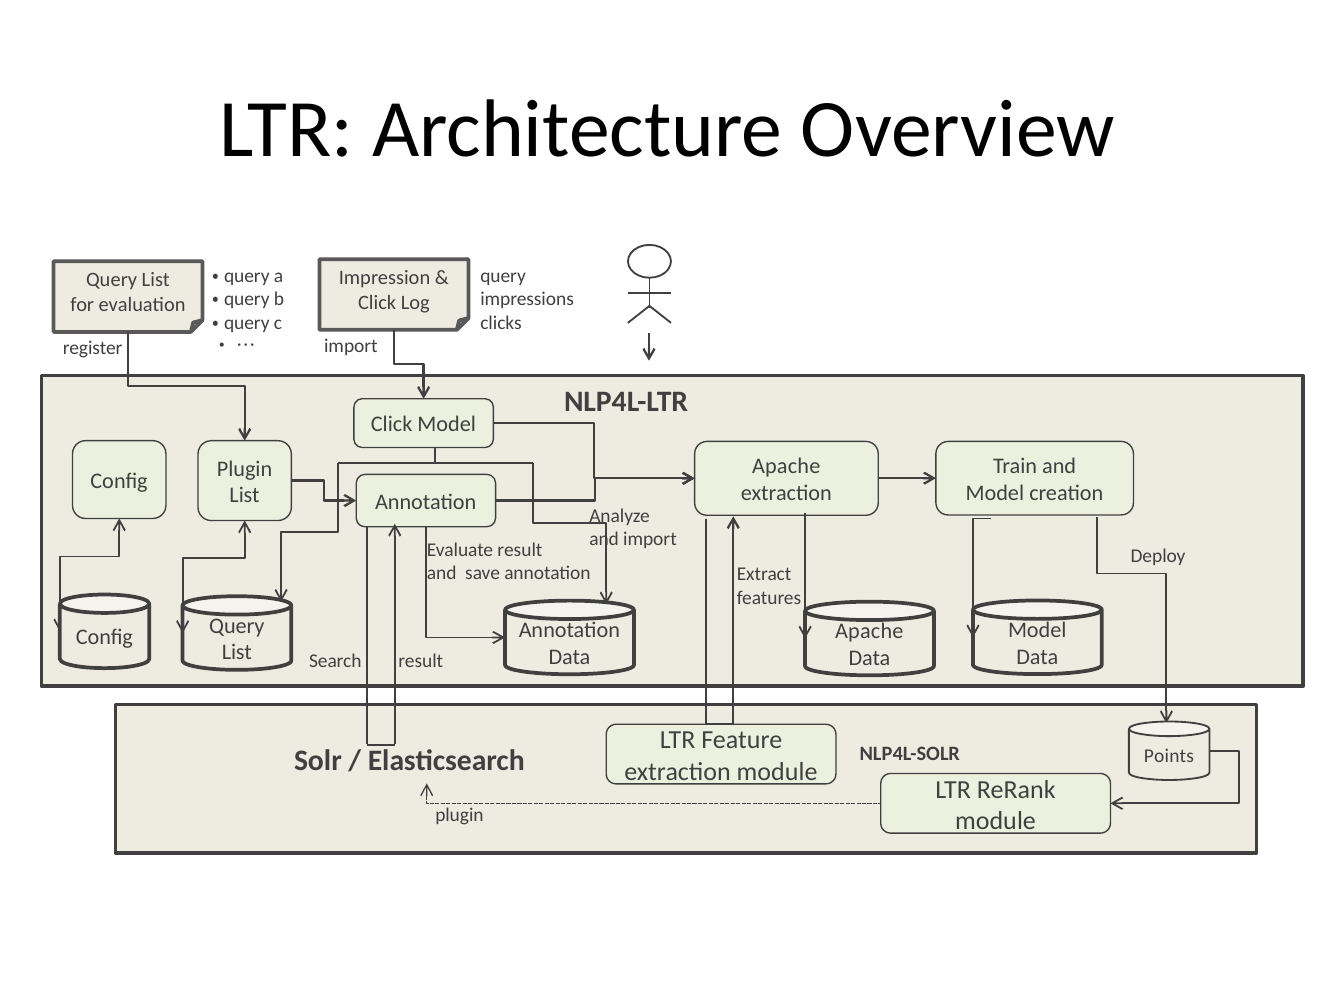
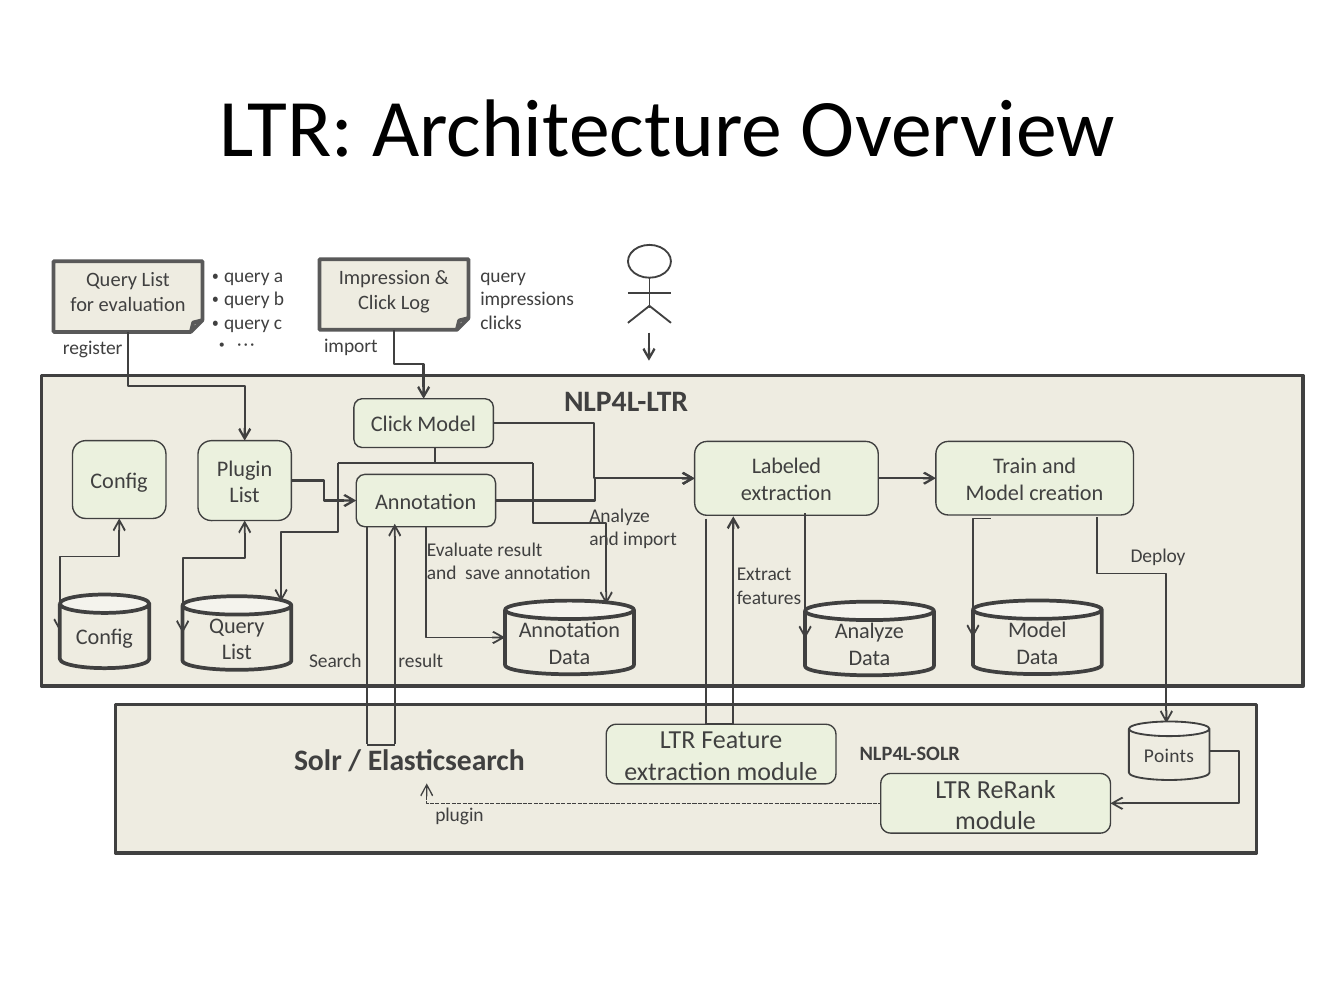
Apache at (786, 467): Apache -> Labeled
Apache at (869, 631): Apache -> Analyze
